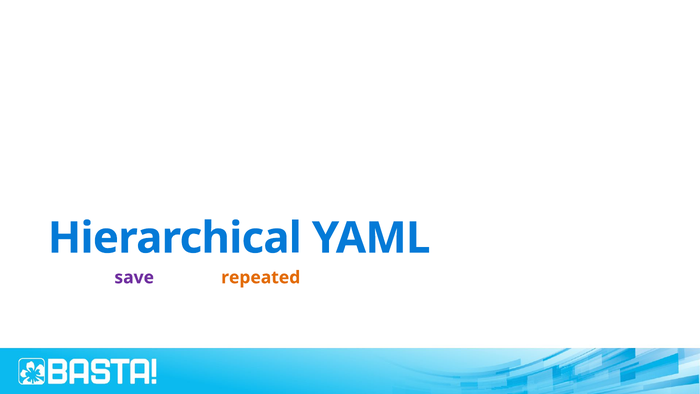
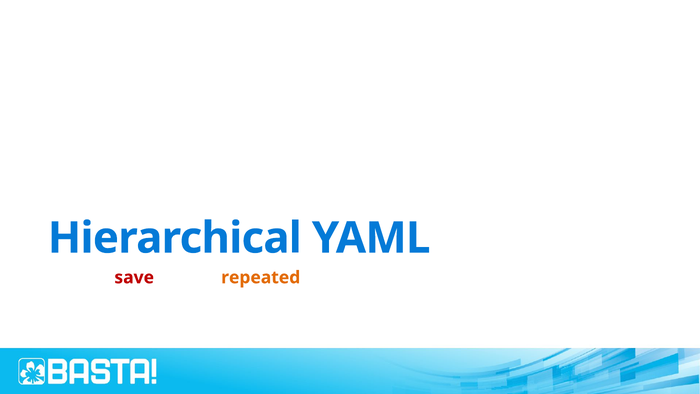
save colour: purple -> red
